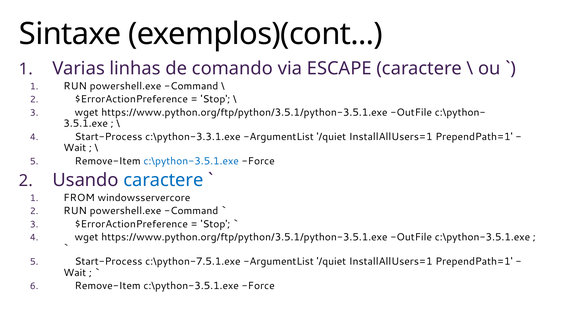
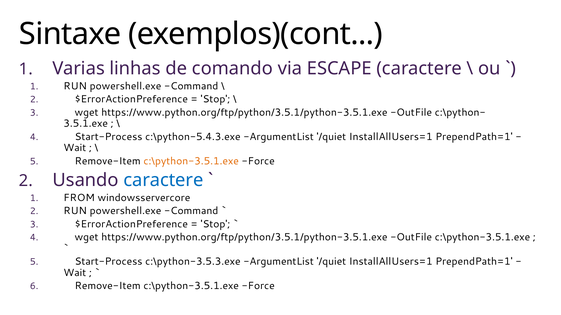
c:\python-3.3.1.exe: c:\python-3.3.1.exe -> c:\python-5.4.3.exe
c:\python-3.5.1.exe at (191, 161) colour: blue -> orange
c:\python-7.5.1.exe: c:\python-7.5.1.exe -> c:\python-3.5.3.exe
